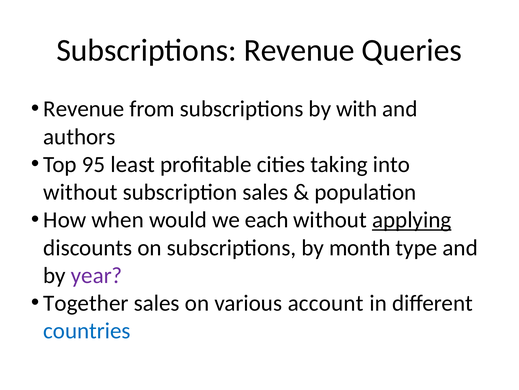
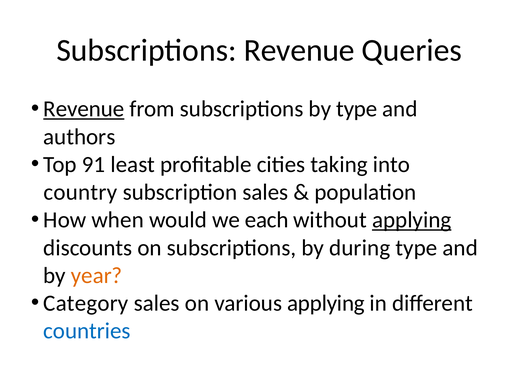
Revenue at (84, 109) underline: none -> present
by with: with -> type
95: 95 -> 91
without at (80, 192): without -> country
month: month -> during
year colour: purple -> orange
Together: Together -> Category
various account: account -> applying
